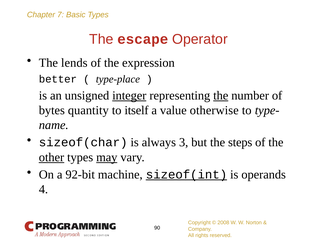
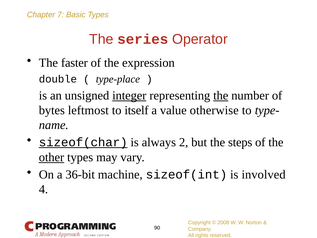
escape: escape -> series
lends: lends -> faster
better: better -> double
quantity: quantity -> leftmost
sizeof(char underline: none -> present
3: 3 -> 2
may underline: present -> none
92-bit: 92-bit -> 36-bit
sizeof(int underline: present -> none
operands: operands -> involved
